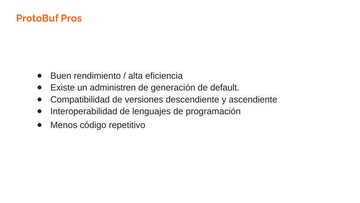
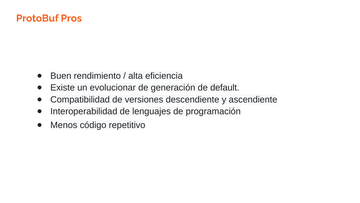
administren: administren -> evolucionar
